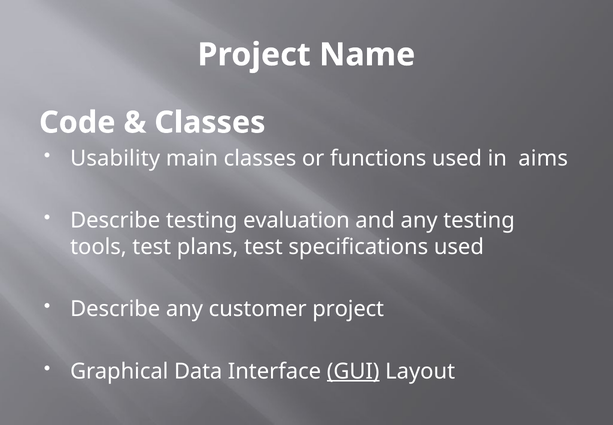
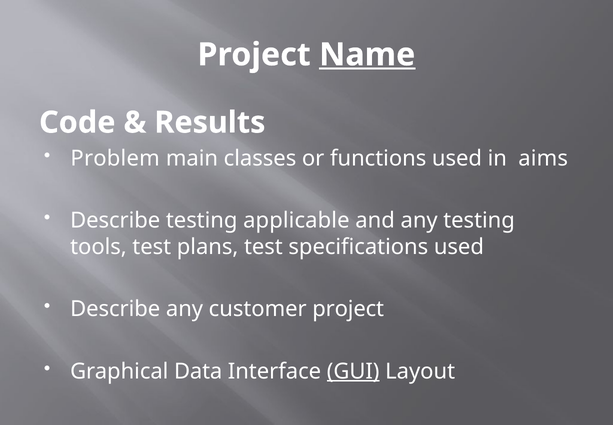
Name underline: none -> present
Classes at (210, 122): Classes -> Results
Usability: Usability -> Problem
evaluation: evaluation -> applicable
